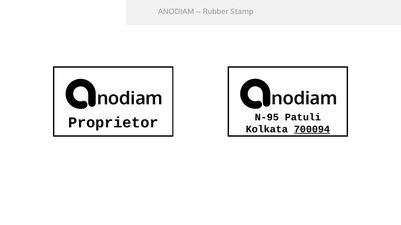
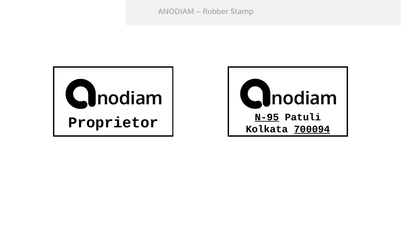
N-95 underline: none -> present
